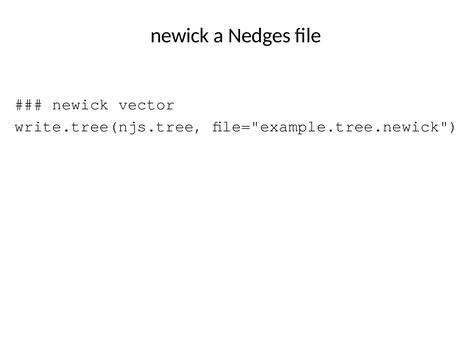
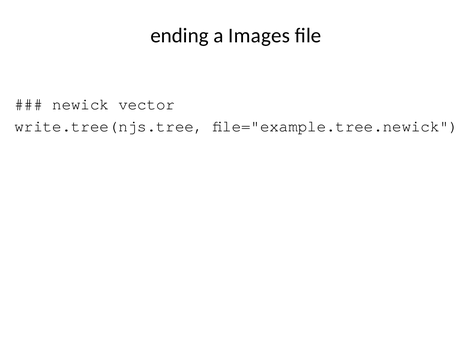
newick at (180, 36): newick -> ending
Nedges: Nedges -> Images
